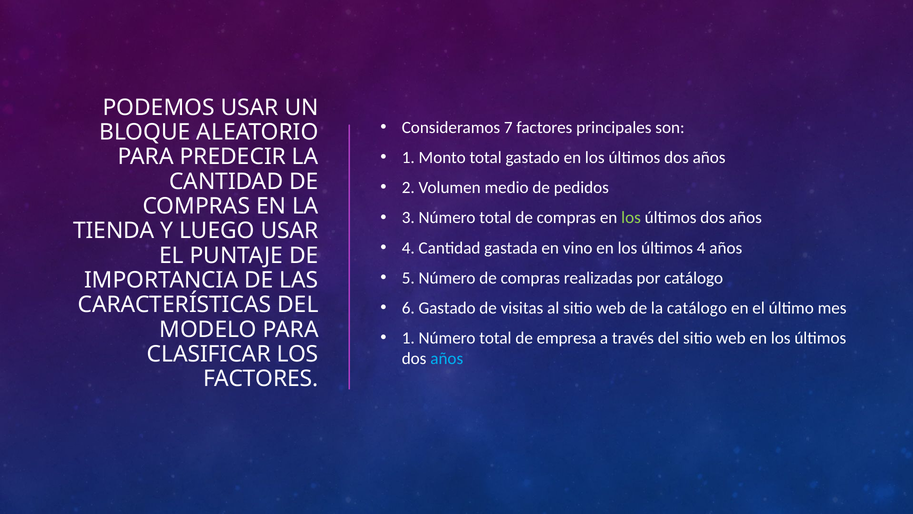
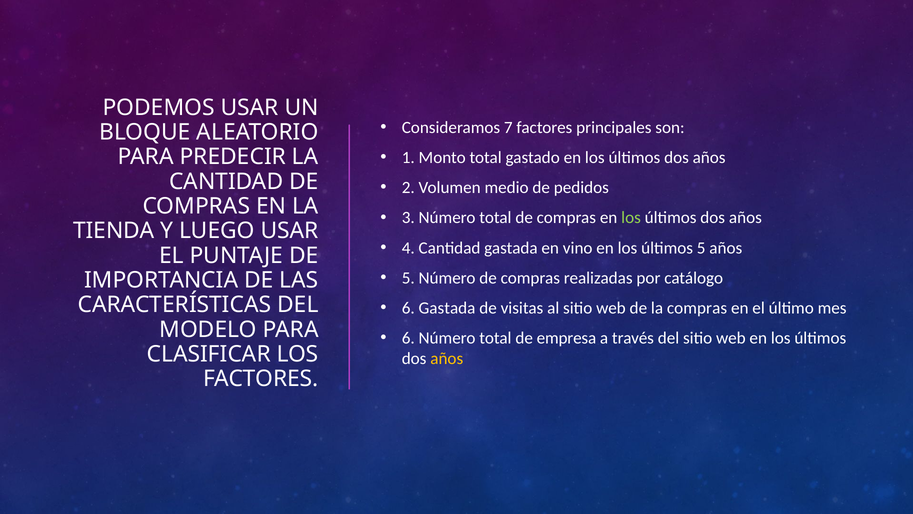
últimos 4: 4 -> 5
6 Gastado: Gastado -> Gastada
la catálogo: catálogo -> compras
1 at (408, 338): 1 -> 6
años at (447, 358) colour: light blue -> yellow
